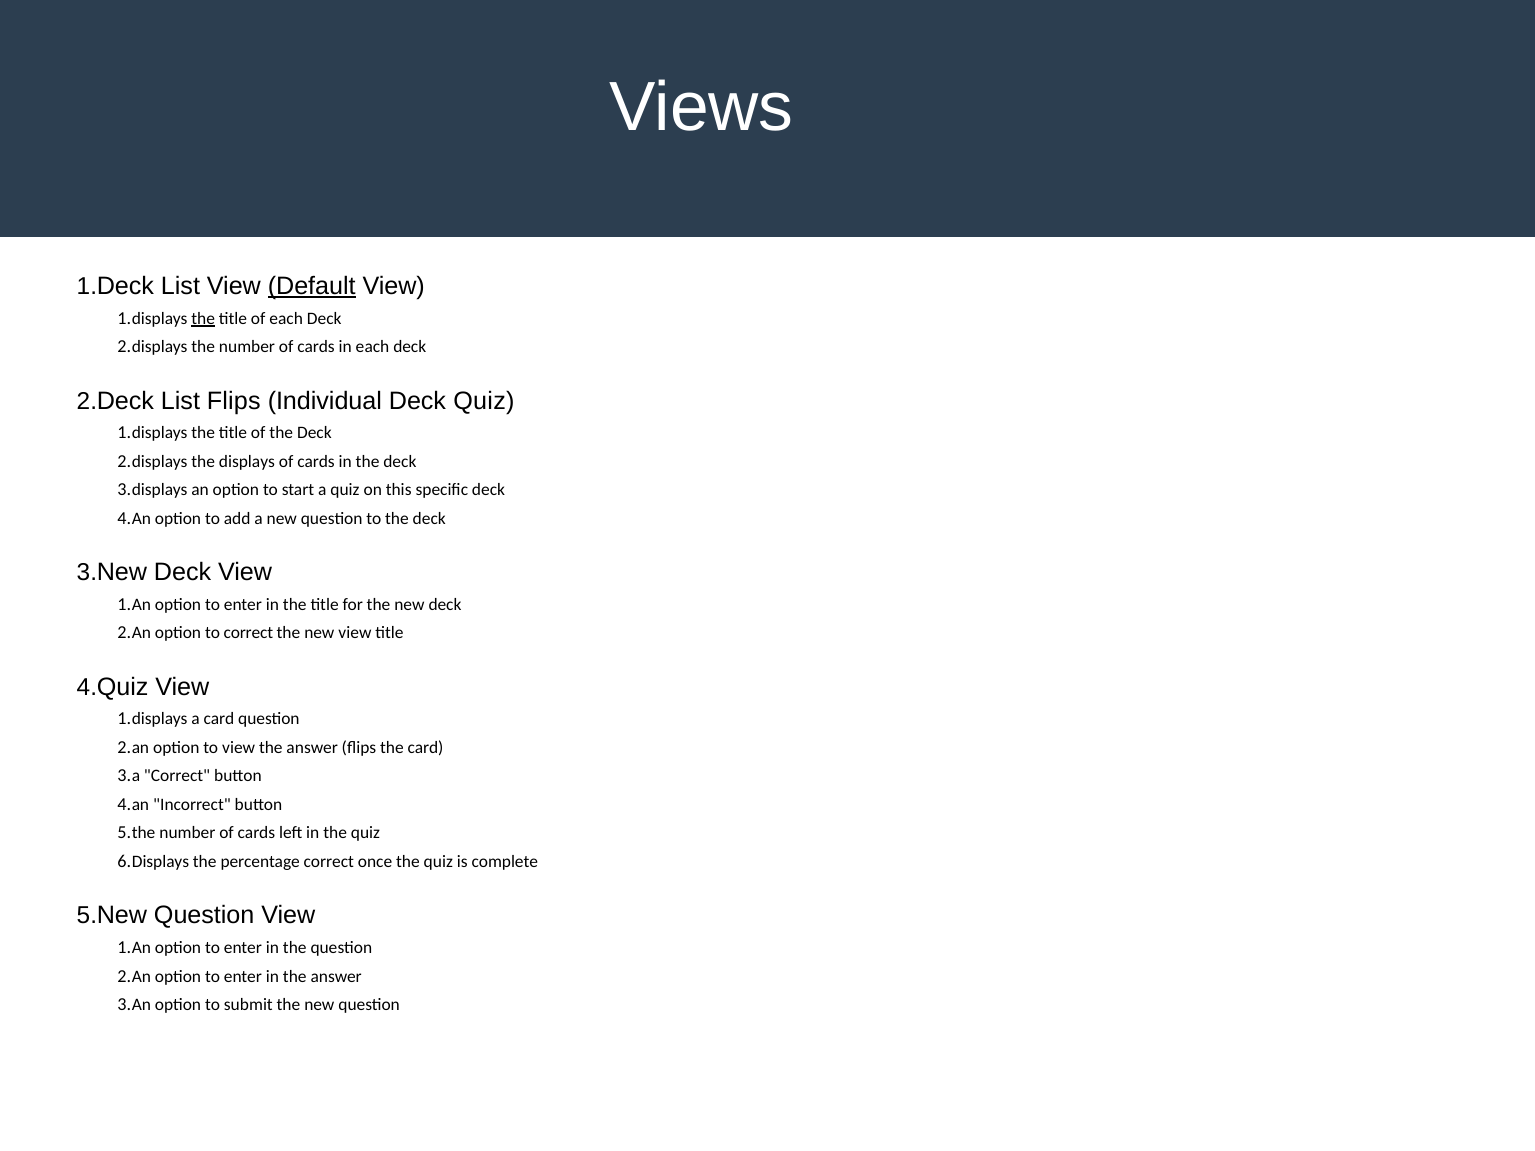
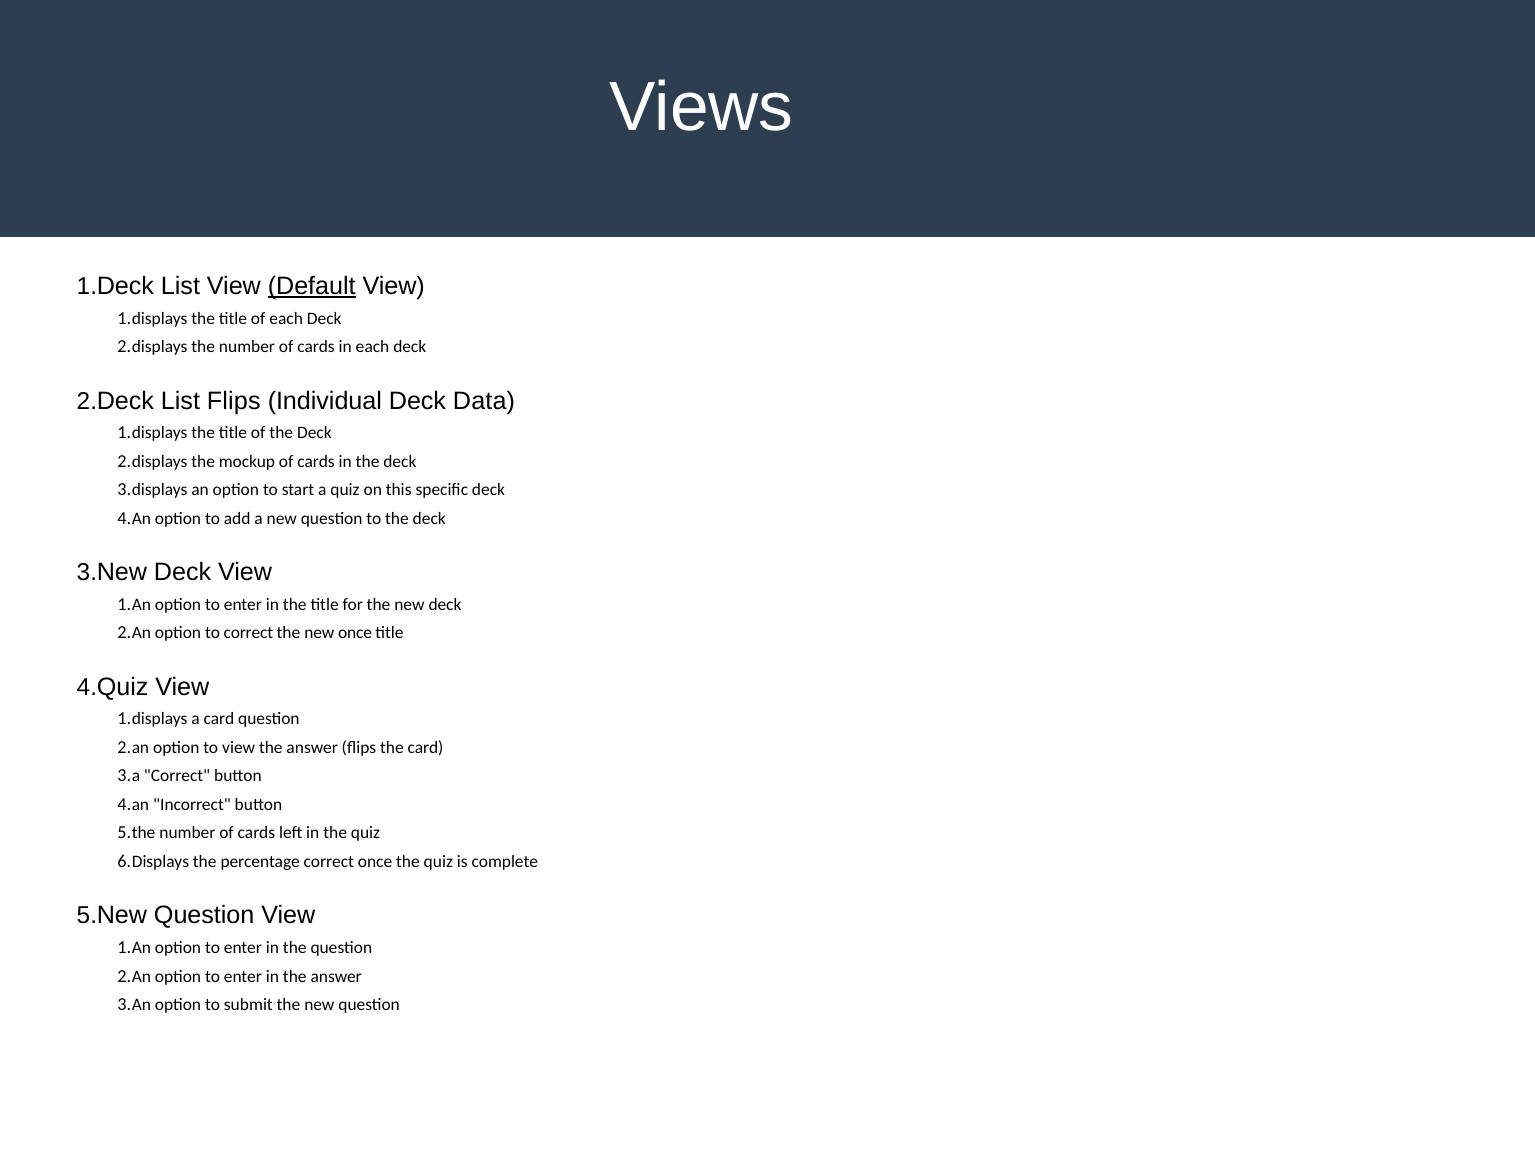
the at (203, 319) underline: present -> none
Deck Quiz: Quiz -> Data
displays: displays -> mockup
new view: view -> once
